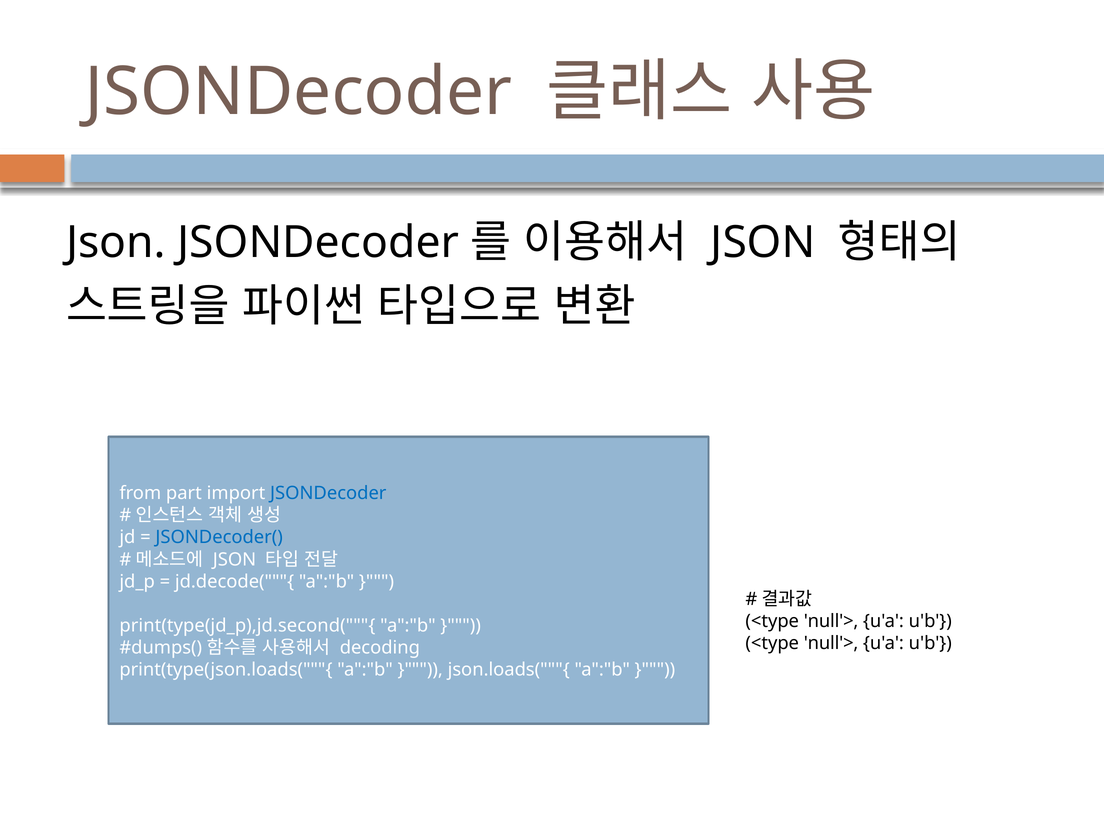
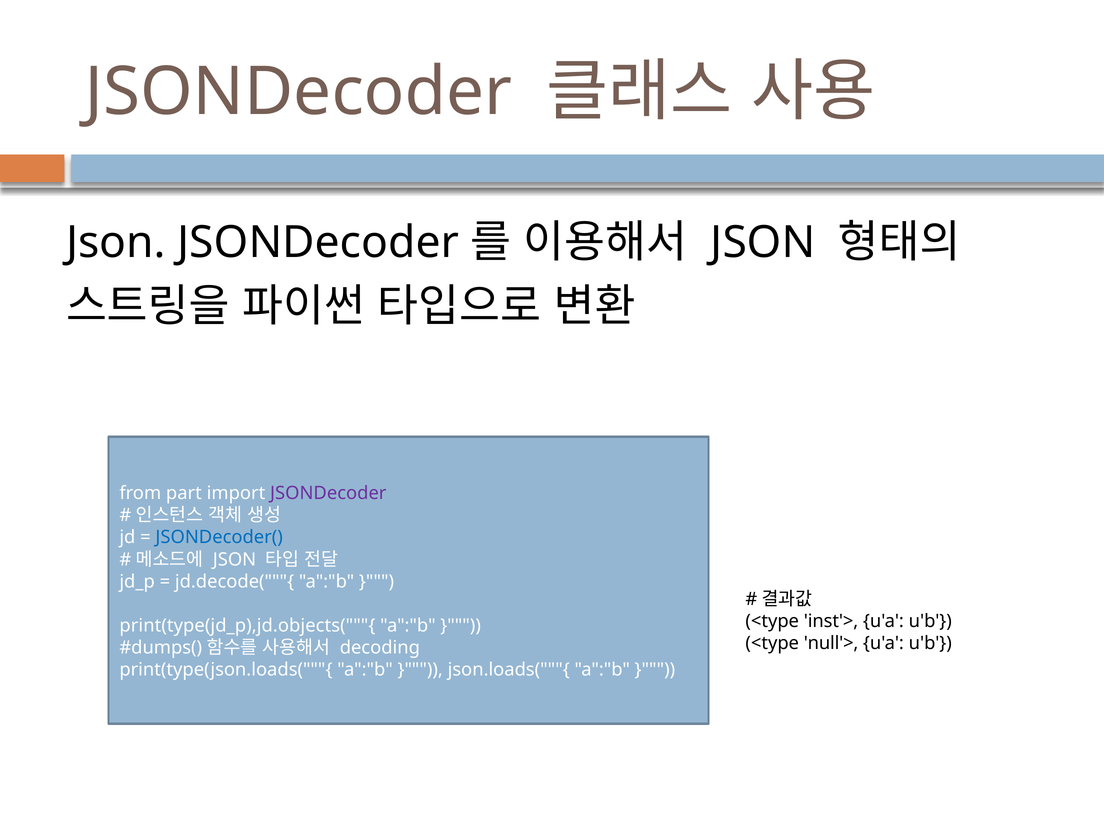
JSONDecoder at (328, 493) colour: blue -> purple
null'> at (831, 621): null'> -> inst'>
print(type(jd_p),jd.second("""{: print(type(jd_p),jd.second("""{ -> print(type(jd_p),jd.objects("""{
